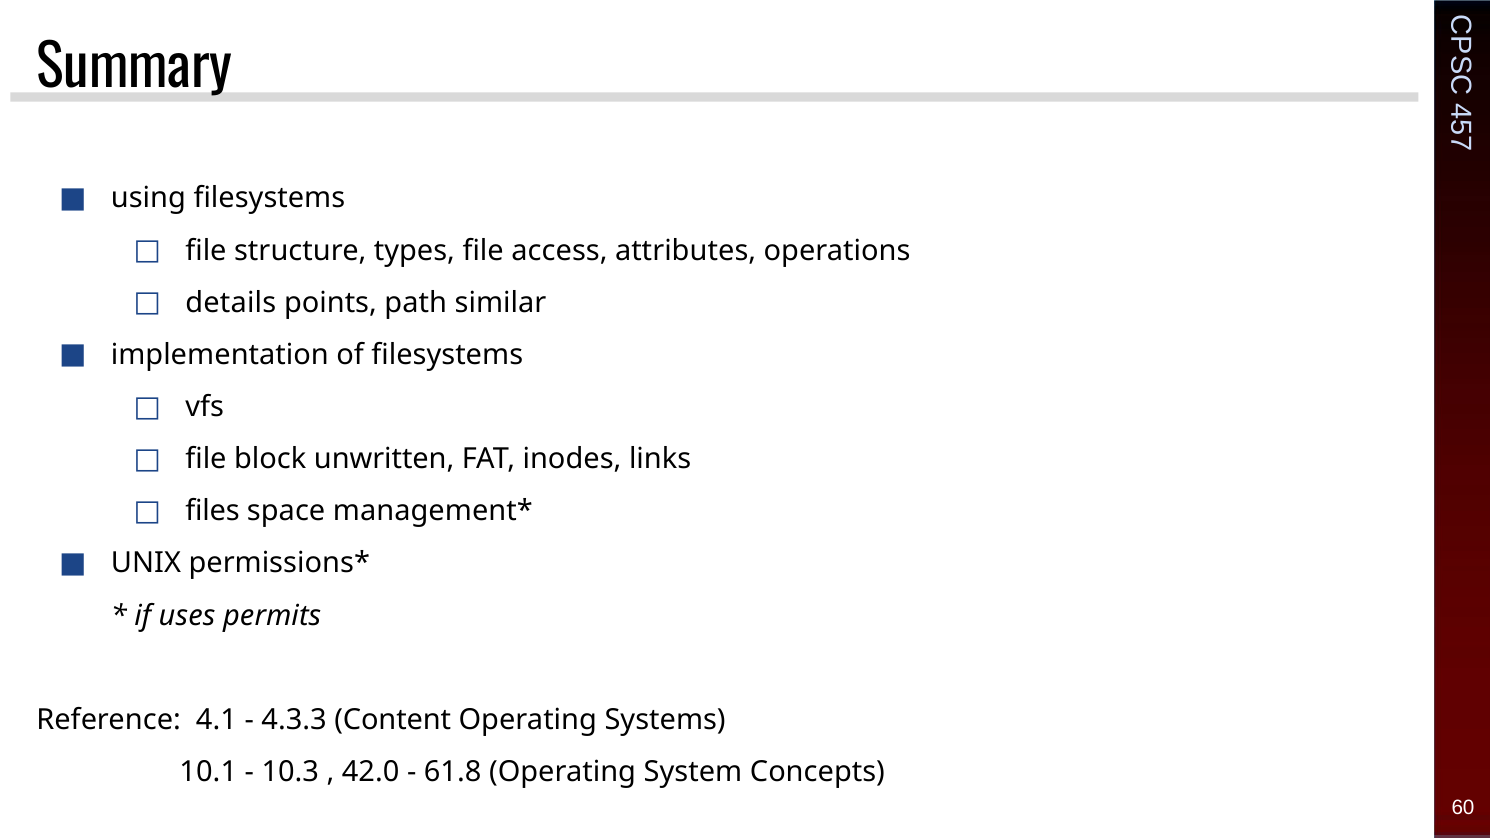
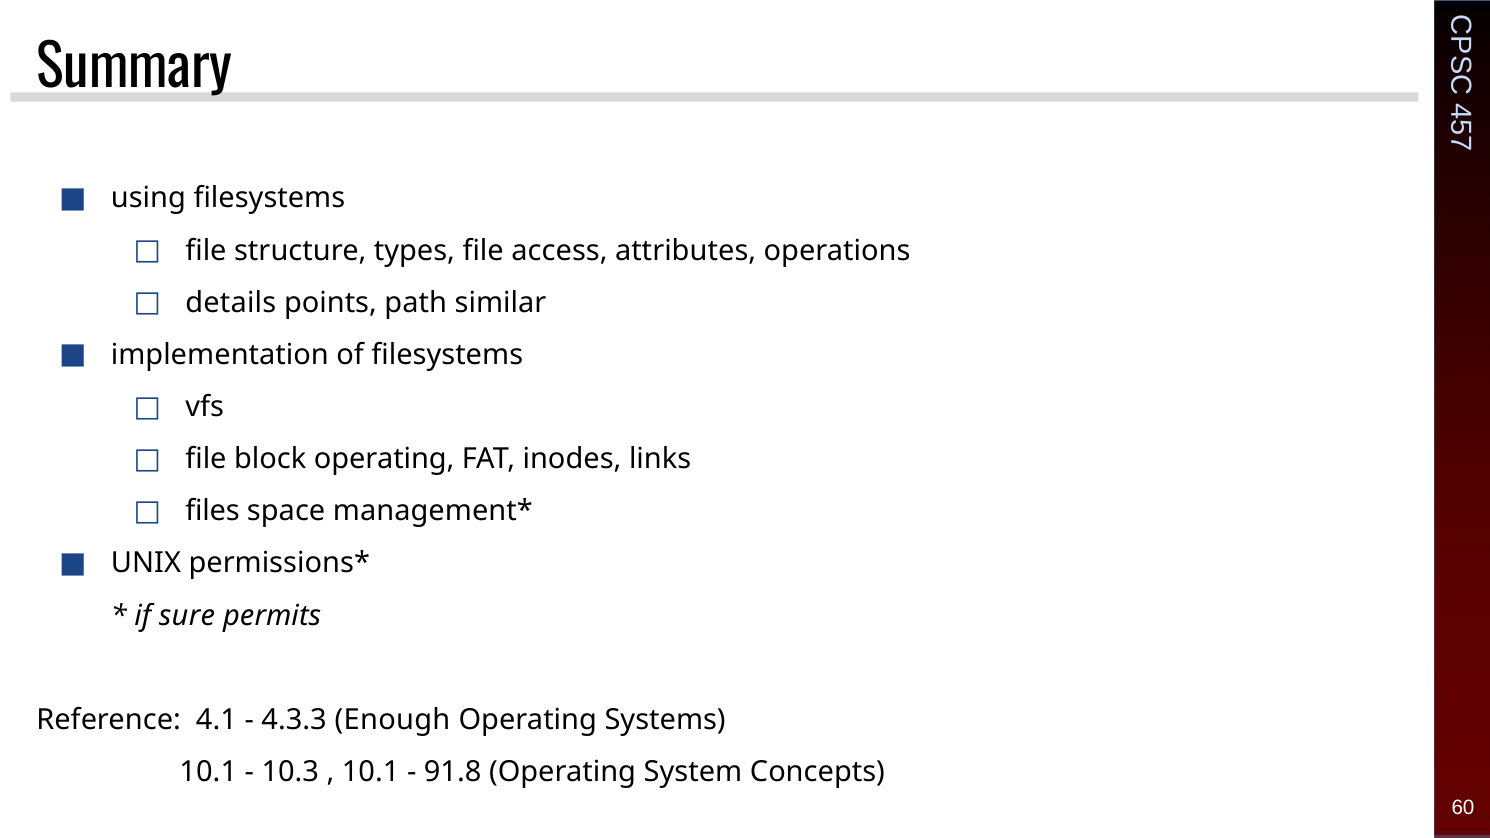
block unwritten: unwritten -> operating
uses: uses -> sure
Content: Content -> Enough
42.0 at (371, 772): 42.0 -> 10.1
61.8: 61.8 -> 91.8
